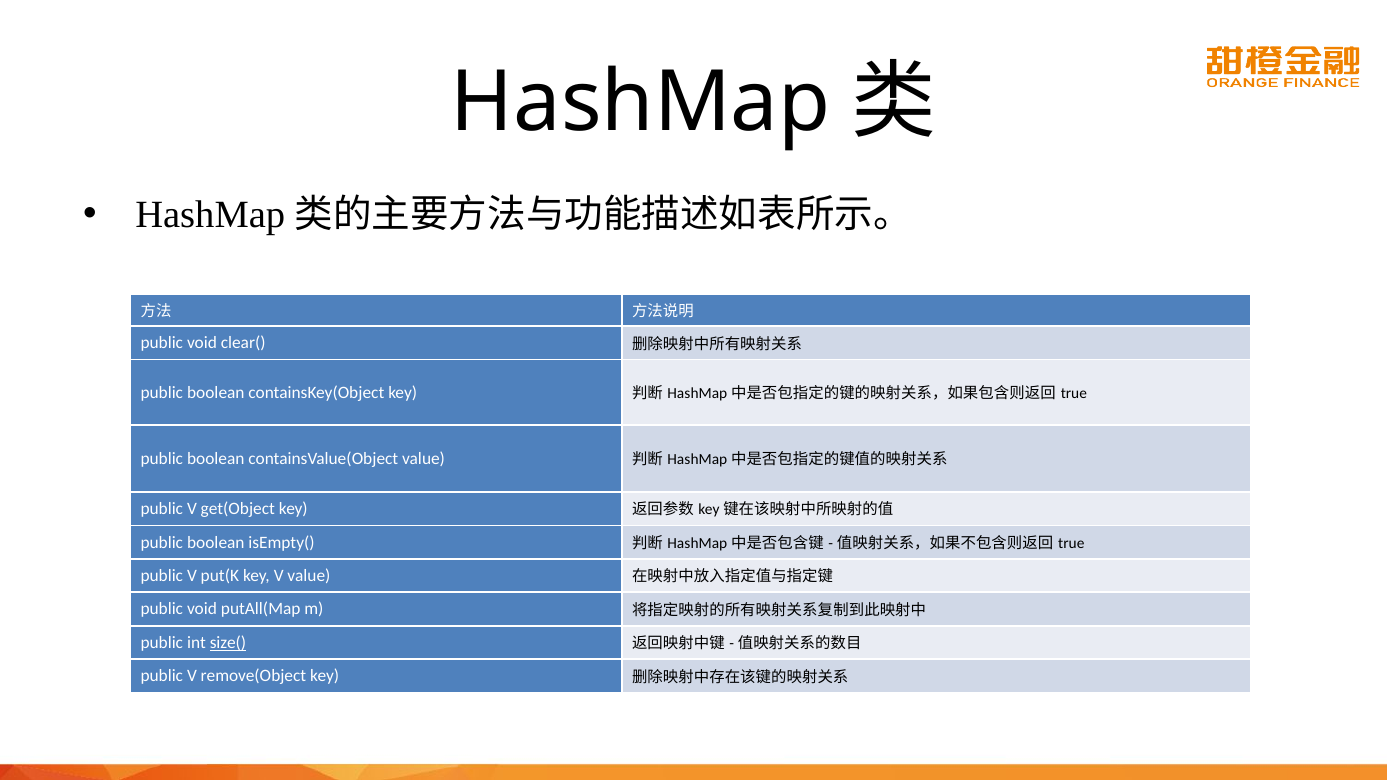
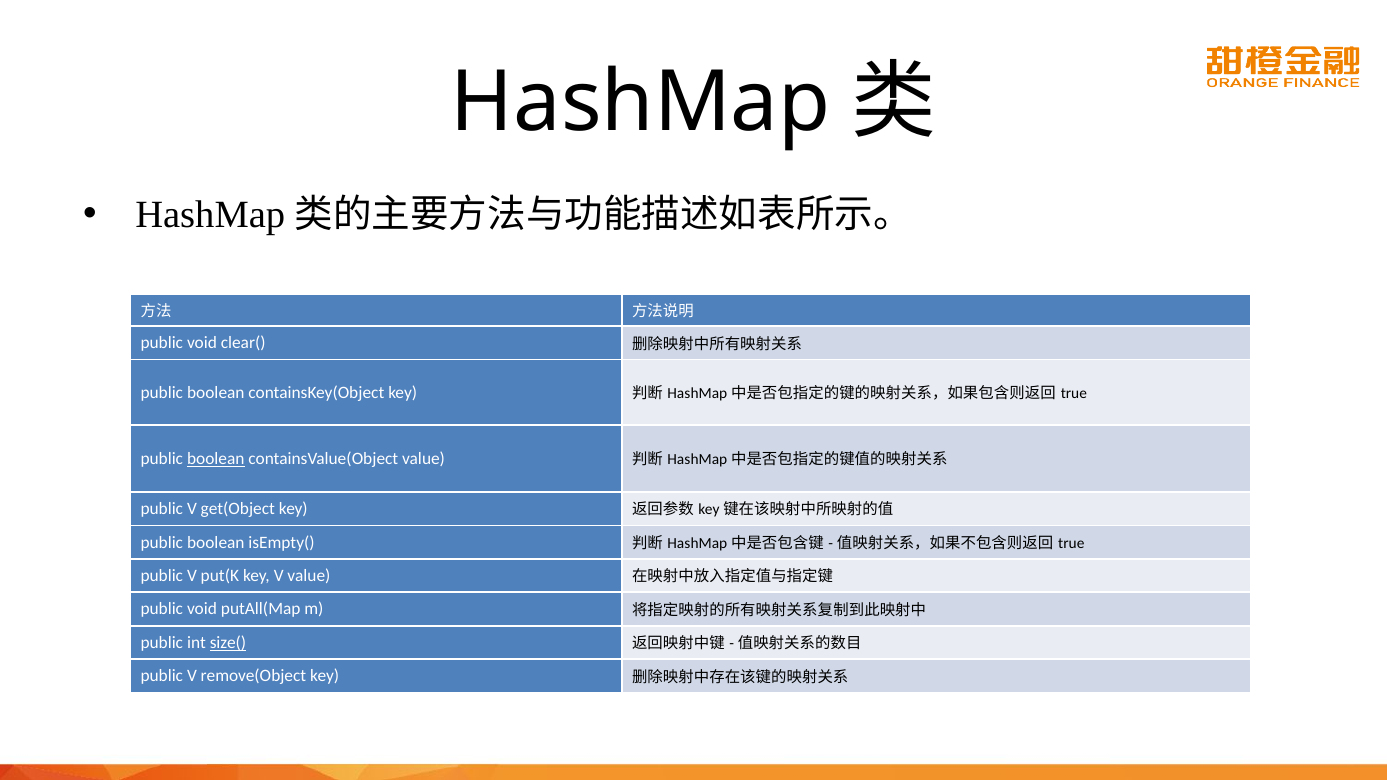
boolean at (216, 459) underline: none -> present
